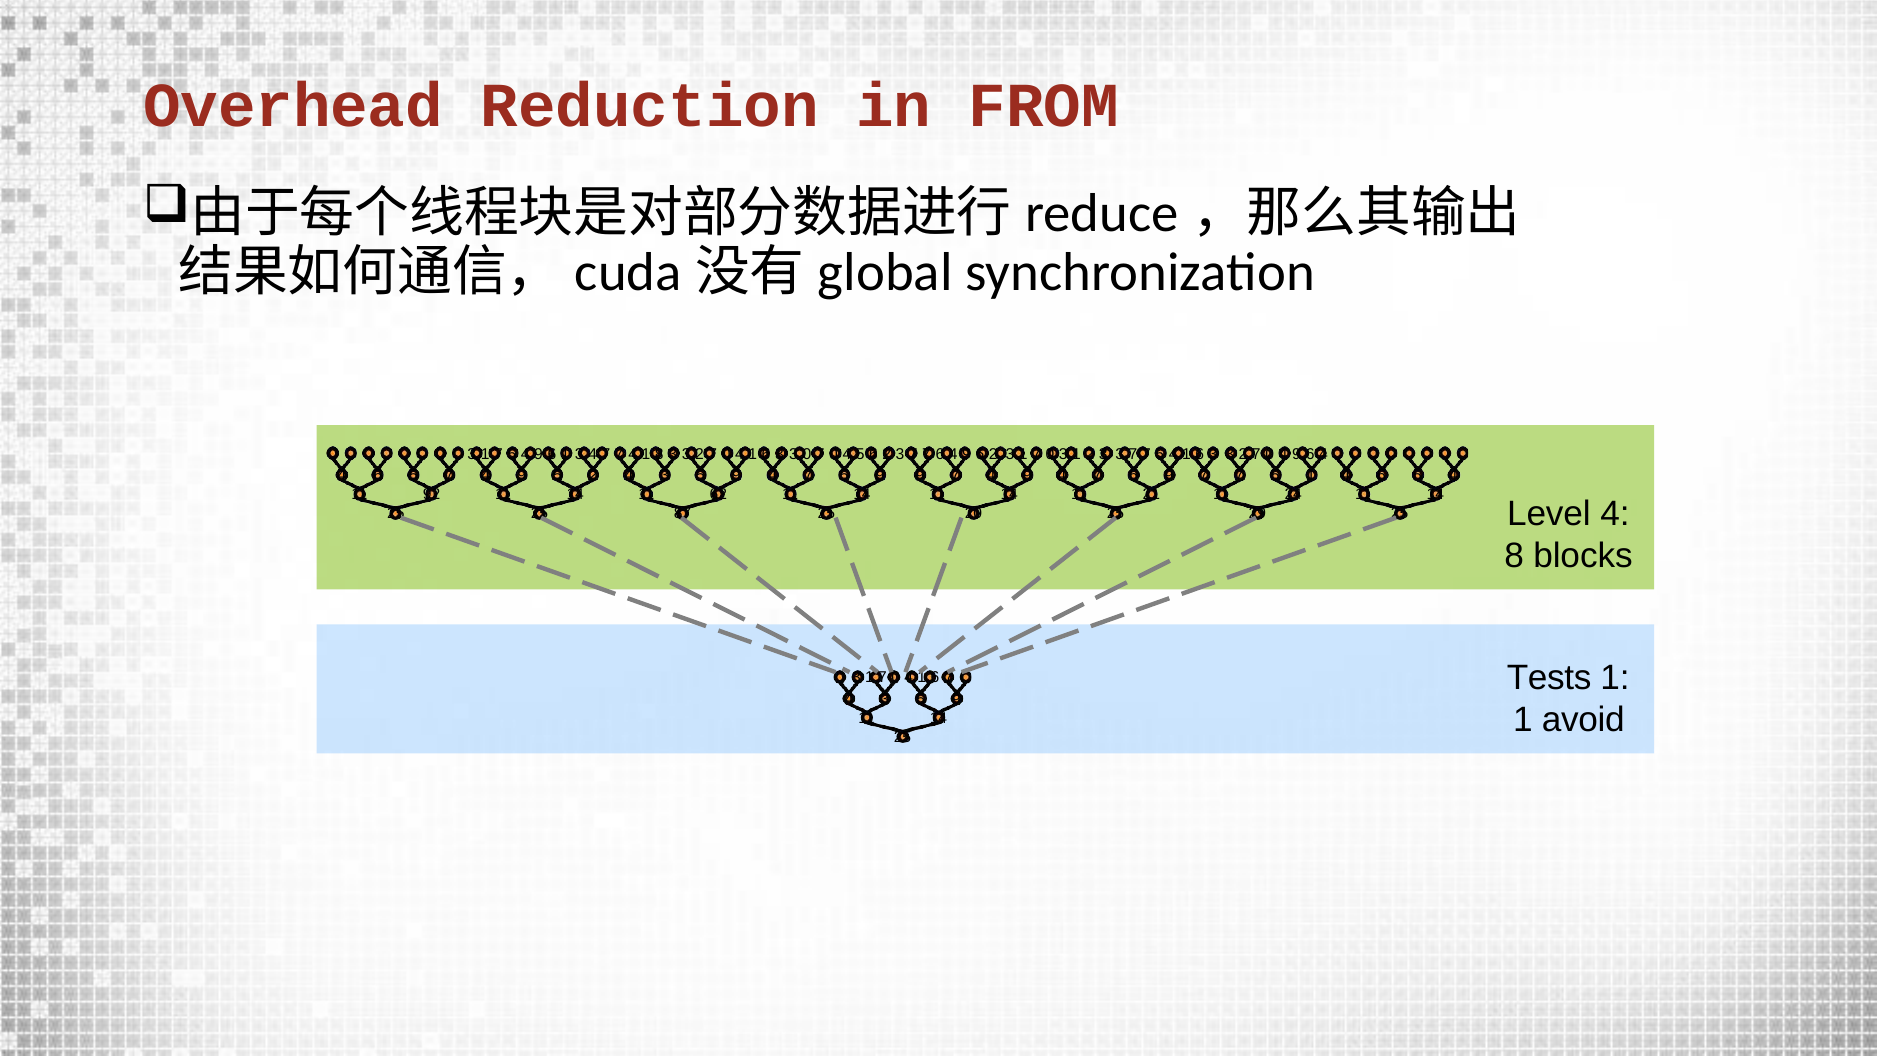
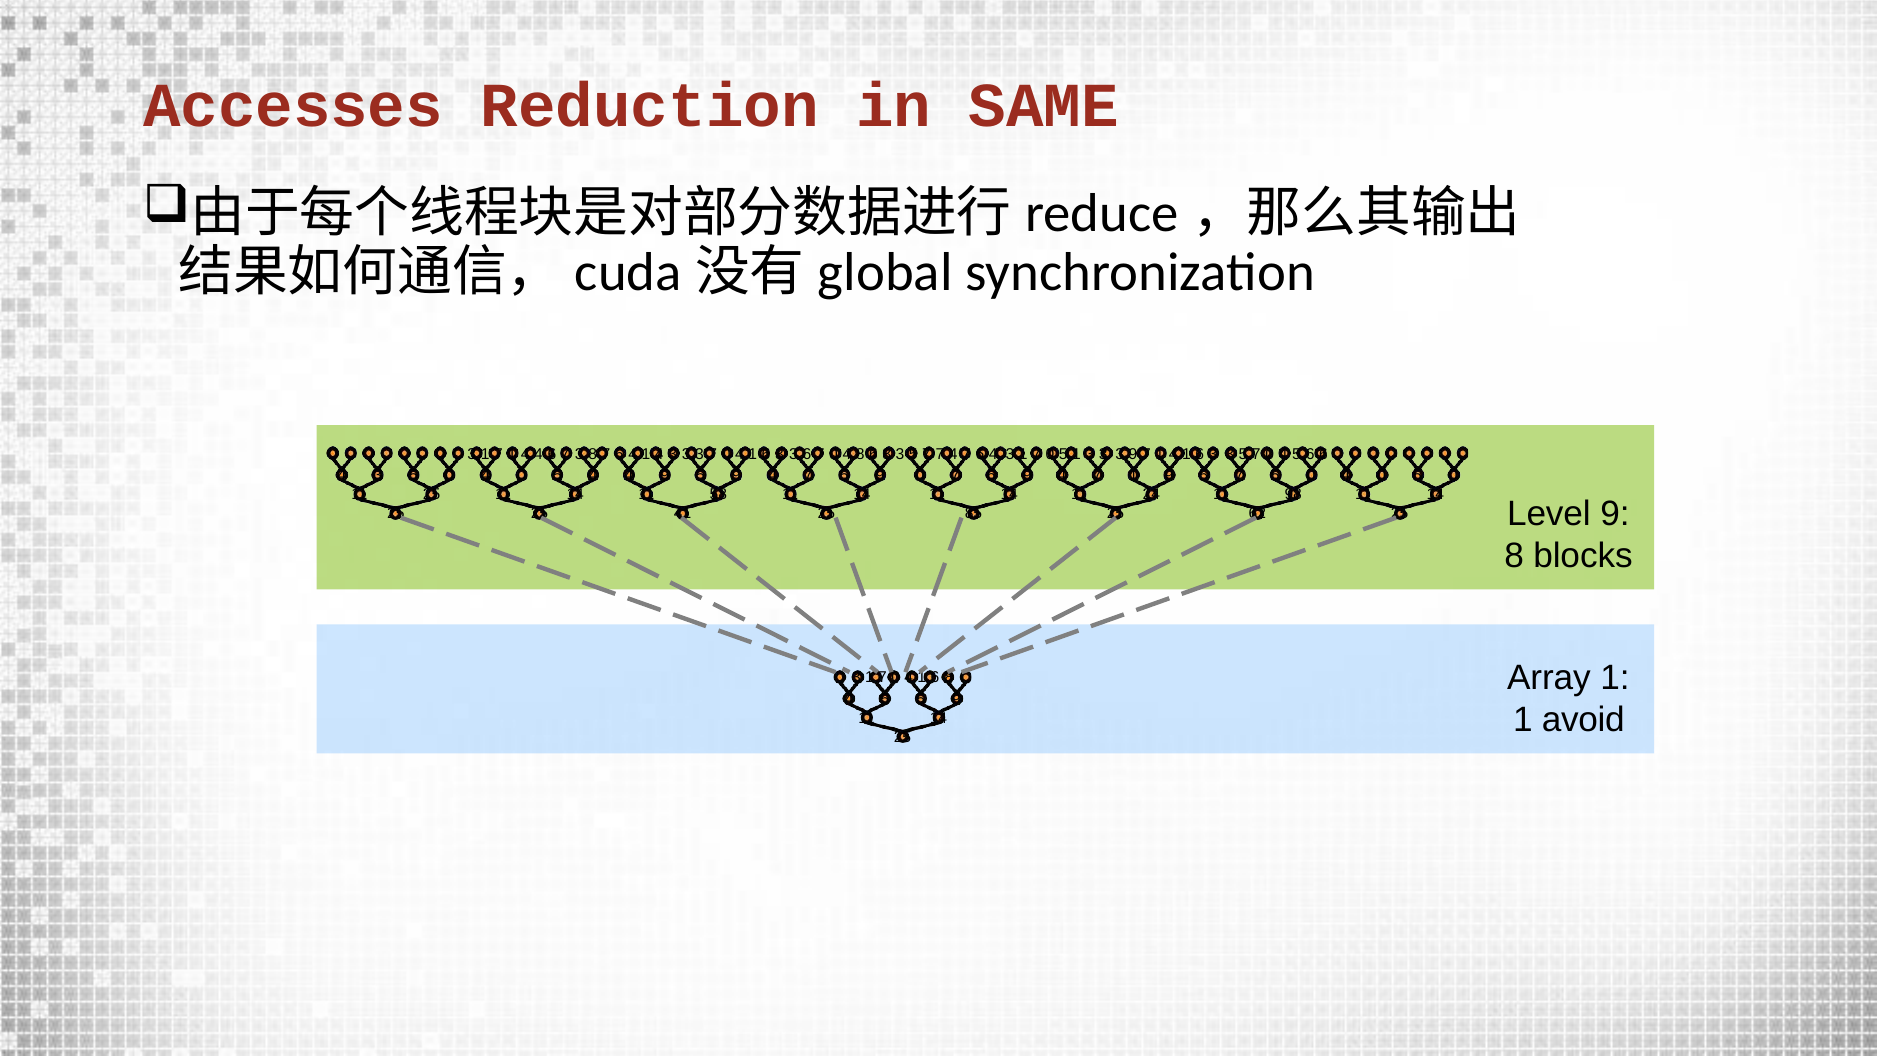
Overhead: Overhead -> Accesses
FROM: FROM -> SAME
1 7 5: 5 -> 1
9 at (539, 454): 9 -> 4
1 at (565, 454): 1 -> 7
3 4: 4 -> 8
7 at (619, 454): 7 -> 6
4 1 8: 8 -> 4
2 at (699, 454): 2 -> 3
3 0: 0 -> 6
4 5: 5 -> 8
2 at (887, 454): 2 -> 8
7 at (913, 454): 7 -> 5
6 at (940, 454): 6 -> 7
9 at (967, 454): 9 -> 7
2 at (993, 454): 2 -> 4
7 0 3: 3 -> 5
1 2: 2 -> 3
3 3 7: 7 -> 9
5 at (1160, 454): 5 -> 1
6 3 3 2: 2 -> 5
0 4 9: 9 -> 5
4 at (1324, 454): 4 -> 6
6 at (378, 475): 6 -> 3
7 at (449, 475): 7 -> 0
9 at (522, 475): 9 -> 0
5 2: 2 -> 4
3 at (665, 475): 3 -> 9
9 9: 9 -> 0
4 at (991, 475): 4 -> 6
4 7 6: 6 -> 1
7 at (1204, 475): 7 -> 5
7 5 1: 1 -> 0
6 at (1382, 475): 6 -> 0
4 at (1453, 475): 4 -> 0
11 92: 92 -> 25
62: 62 -> 58
21: 21 -> 24
24: 24 -> 98
Level 4: 4 -> 9
87: 87 -> 41
20: 20 -> 85
29: 29 -> 62
Tests: Tests -> Array
1 6 7: 7 -> 8
3 at (885, 699): 3 -> 5
